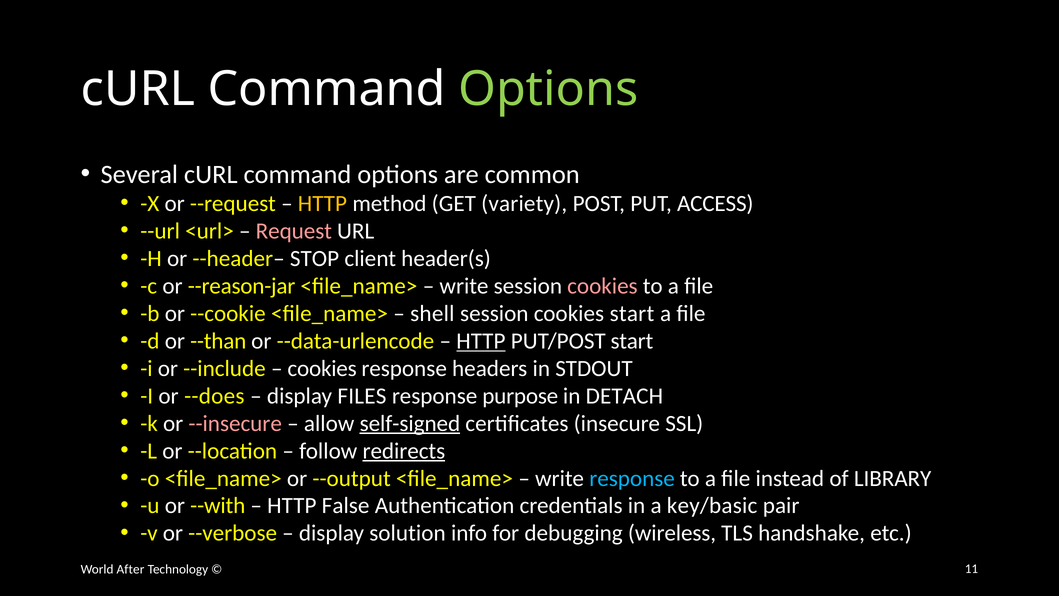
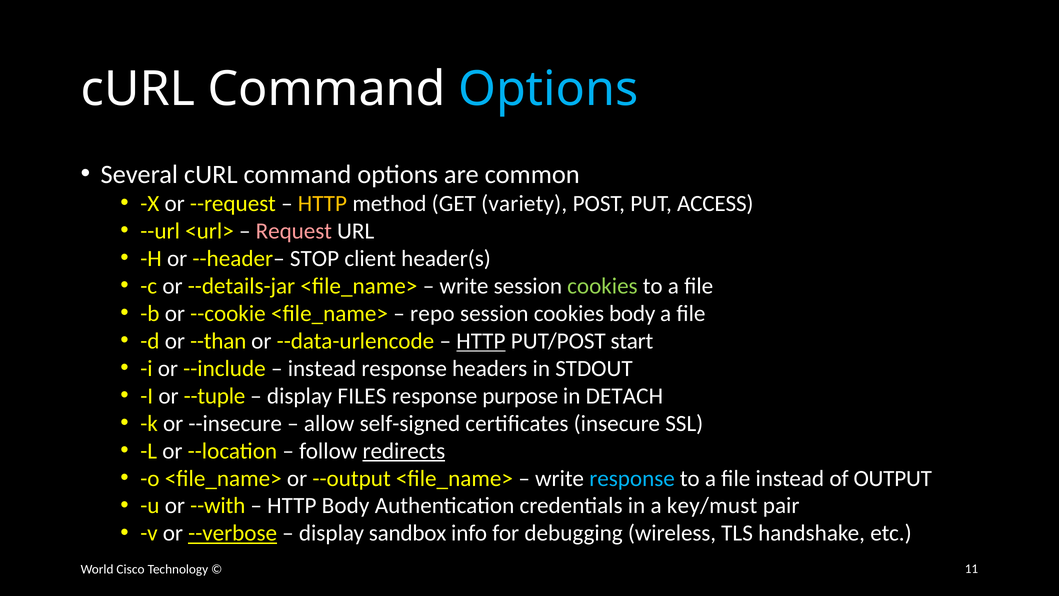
Options at (548, 89) colour: light green -> light blue
--reason-jar: --reason-jar -> --details-jar
cookies at (602, 286) colour: pink -> light green
shell: shell -> repo
cookies start: start -> body
cookies at (322, 368): cookies -> instead
--does: --does -> --tuple
--insecure colour: pink -> white
self-signed underline: present -> none
LIBRARY: LIBRARY -> OUTPUT
HTTP False: False -> Body
key/basic: key/basic -> key/must
--verbose underline: none -> present
solution: solution -> sandbox
After: After -> Cisco
